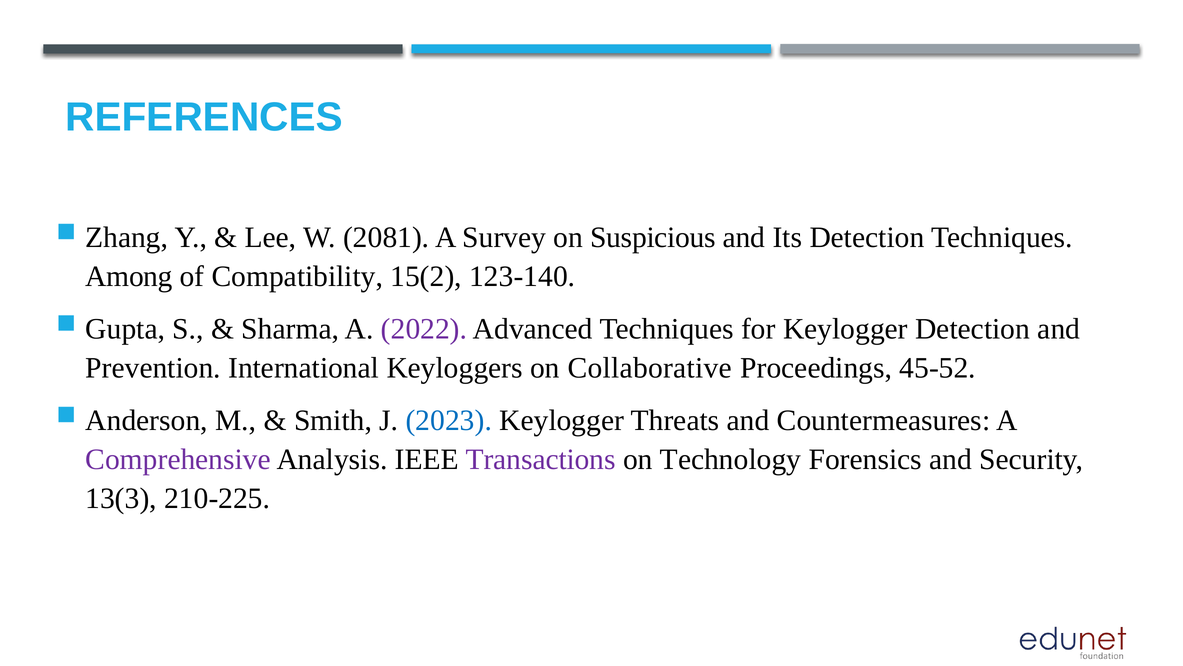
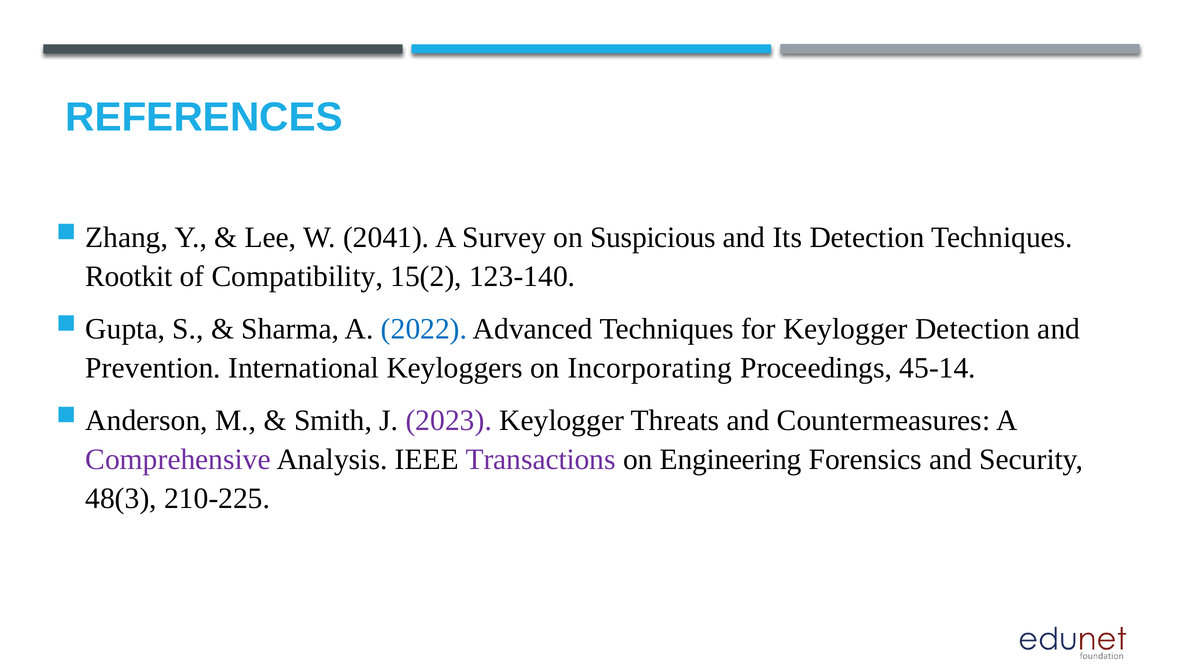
2081: 2081 -> 2041
Among: Among -> Rootkit
2022 colour: purple -> blue
Collaborative: Collaborative -> Incorporating
45-52: 45-52 -> 45-14
2023 colour: blue -> purple
Technology: Technology -> Engineering
13(3: 13(3 -> 48(3
